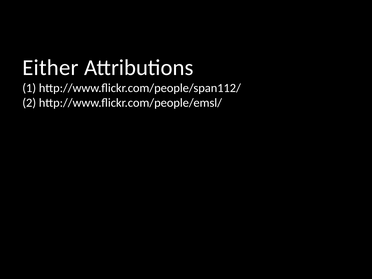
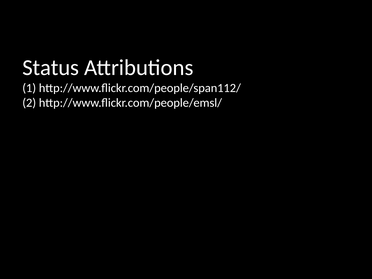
Either: Either -> Status
